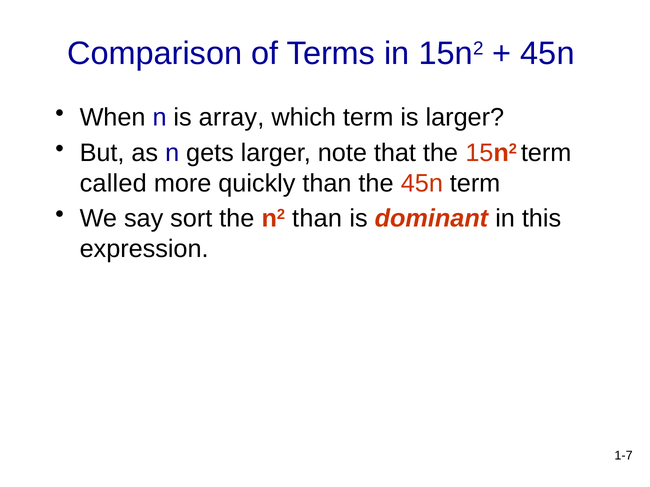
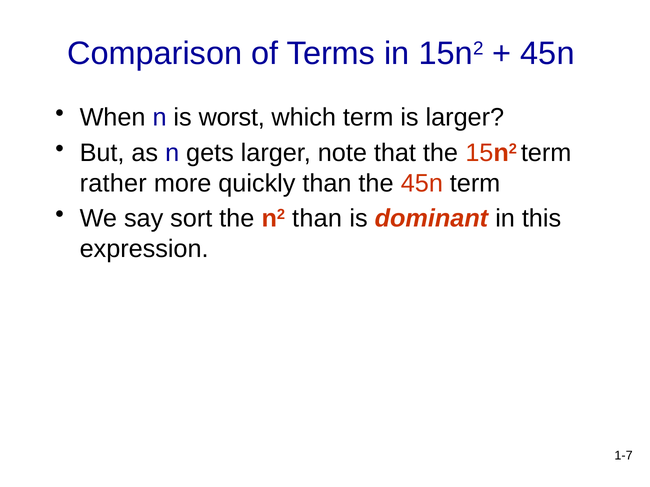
array: array -> worst
called: called -> rather
